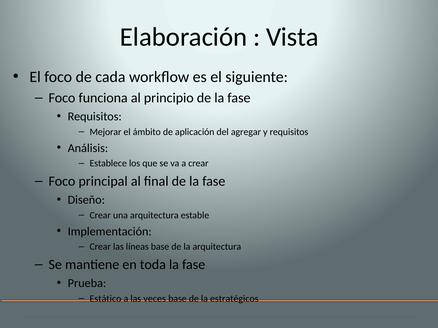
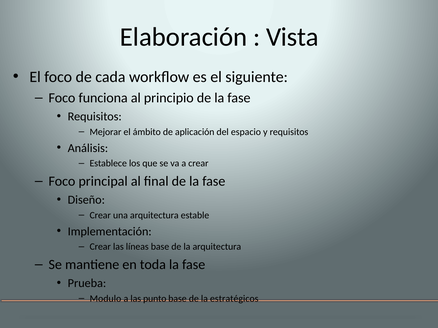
agregar: agregar -> espacio
Estático: Estático -> Modulo
veces: veces -> punto
